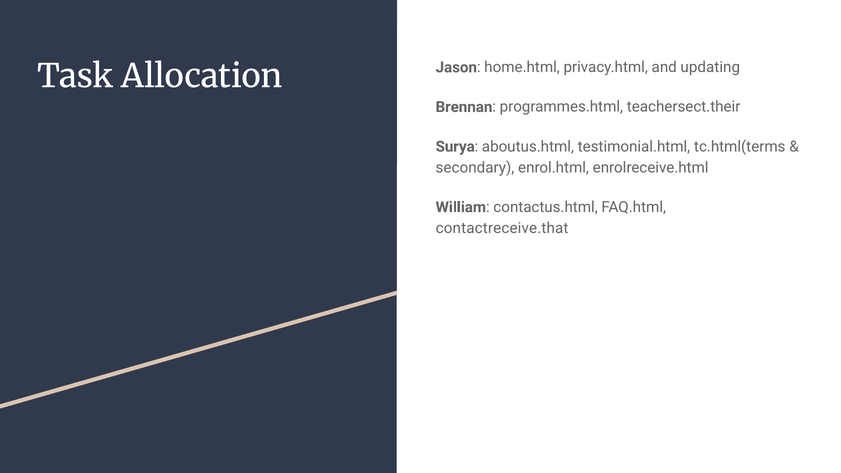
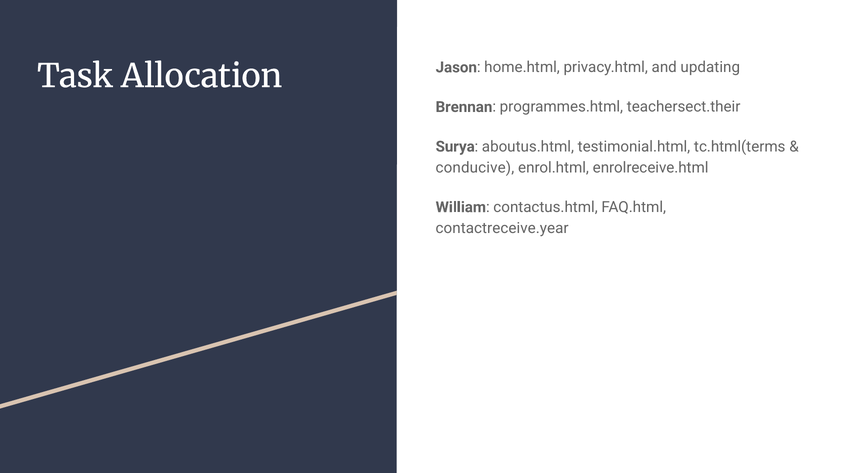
secondary: secondary -> conducive
contactreceive.that: contactreceive.that -> contactreceive.year
